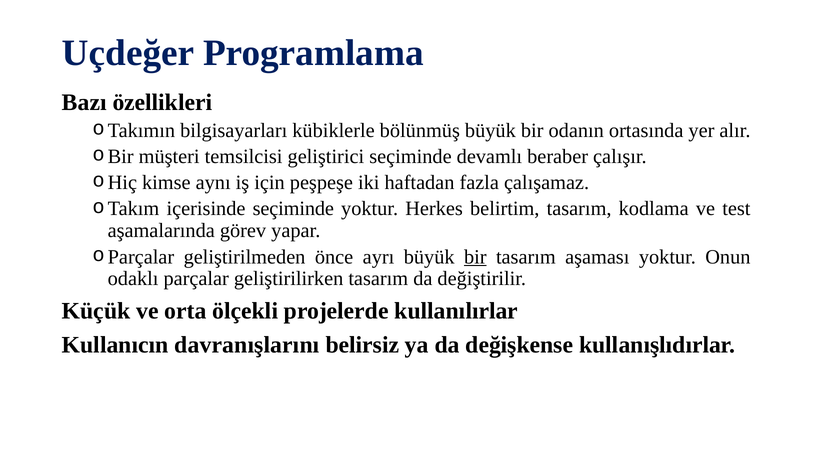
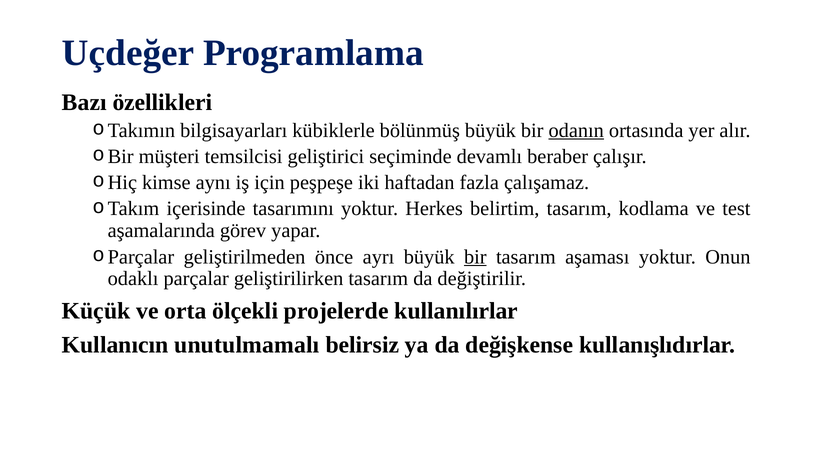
odanın underline: none -> present
içerisinde seçiminde: seçiminde -> tasarımını
davranışlarını: davranışlarını -> unutulmamalı
